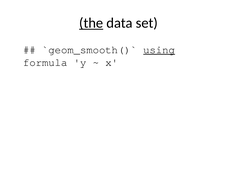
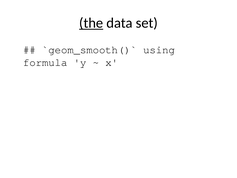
using underline: present -> none
